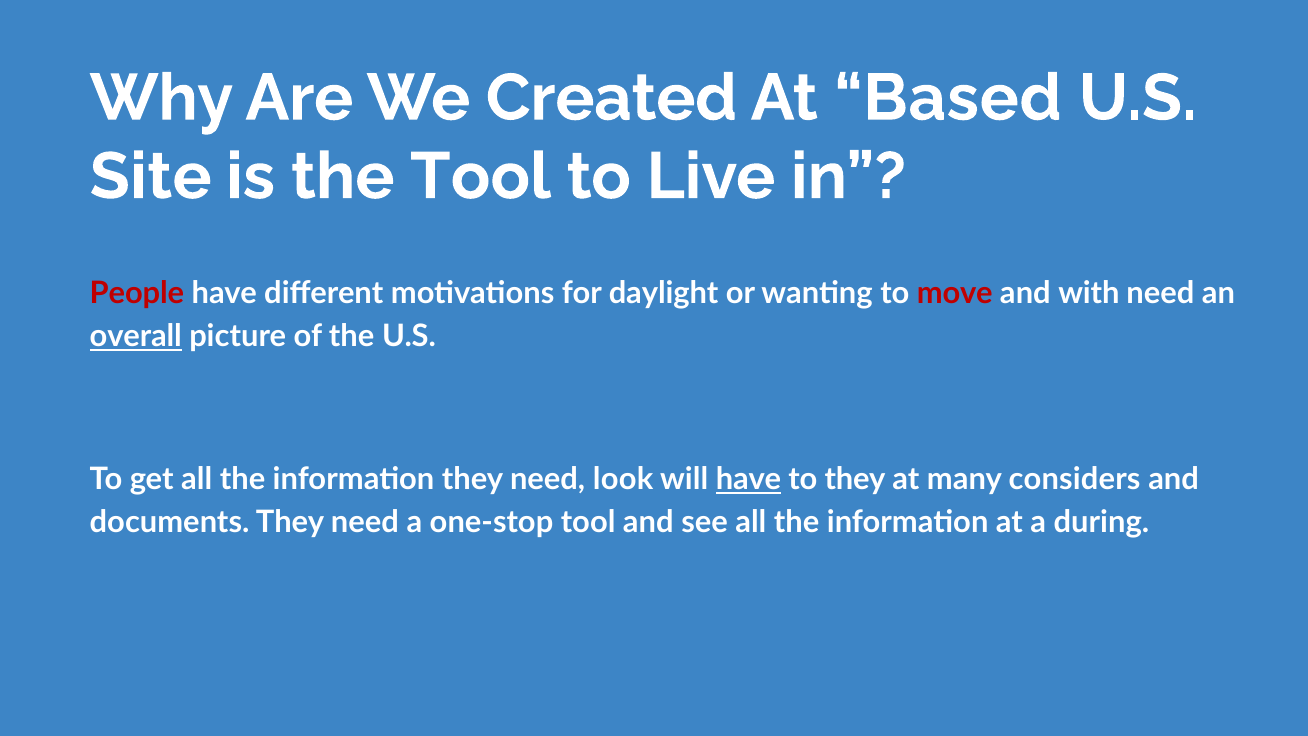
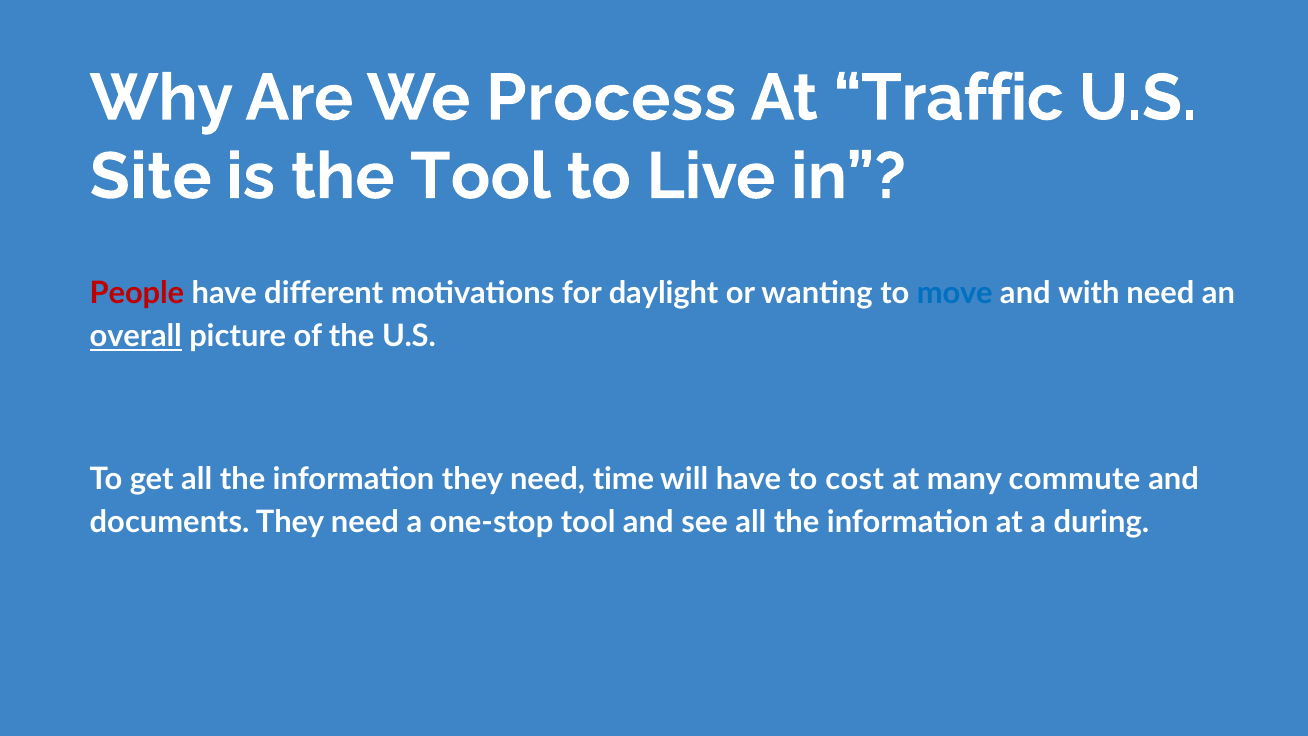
Created: Created -> Process
Based: Based -> Traffic
move colour: red -> blue
look: look -> time
have at (748, 480) underline: present -> none
to they: they -> cost
considers: considers -> commute
